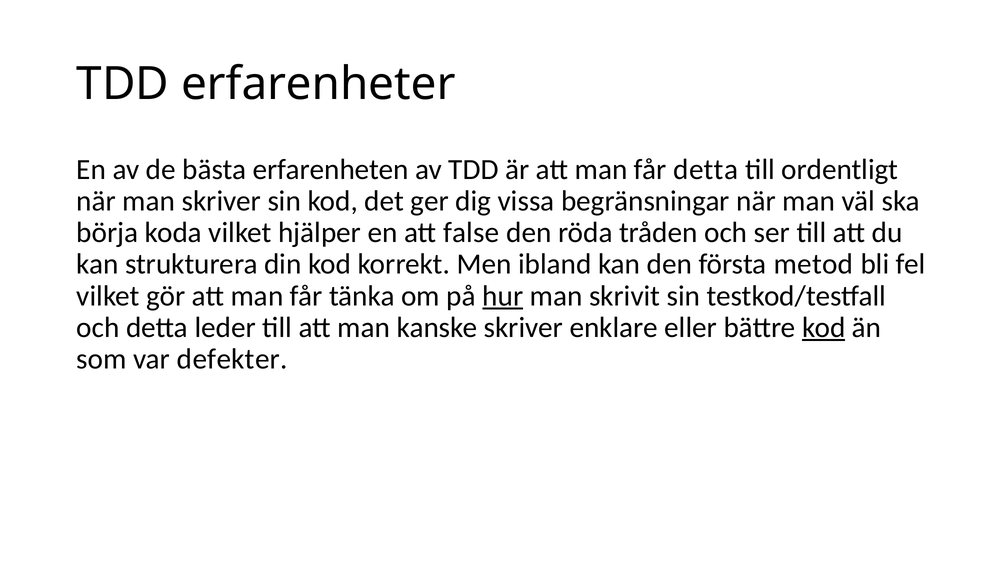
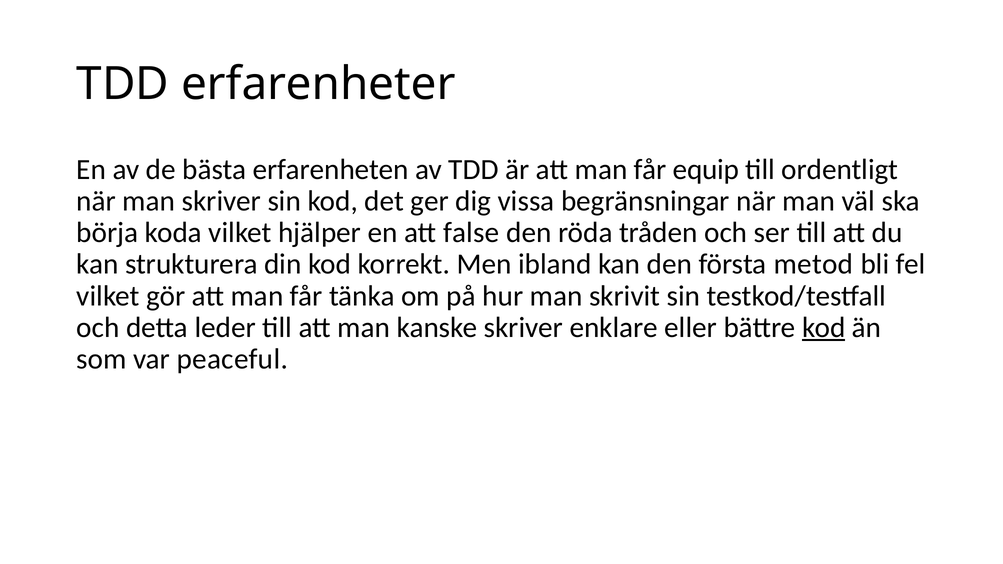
får detta: detta -> equip
hur underline: present -> none
defekter: defekter -> peaceful
